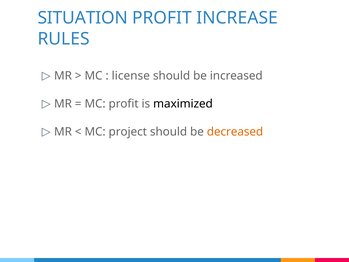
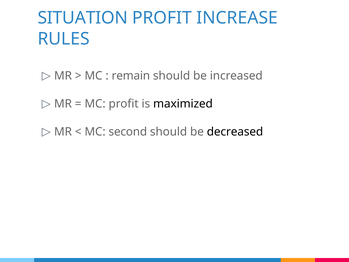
license: license -> remain
project: project -> second
decreased colour: orange -> black
